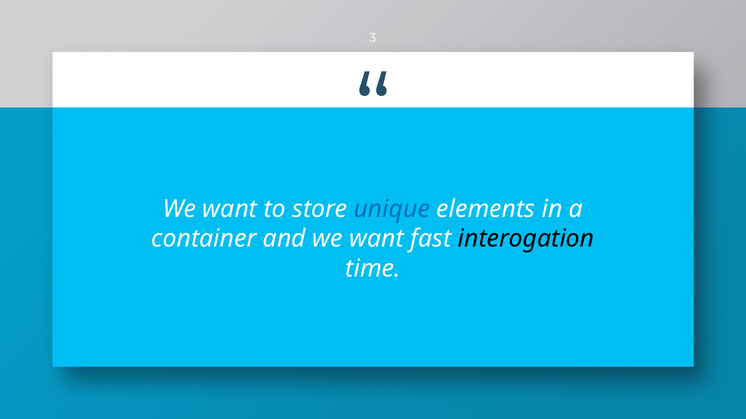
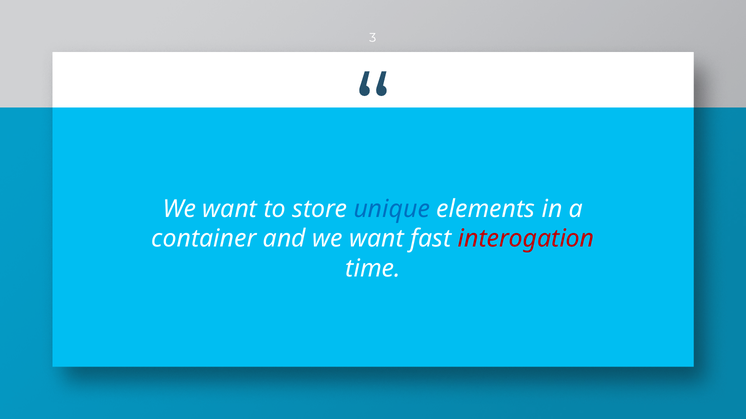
interogation colour: black -> red
